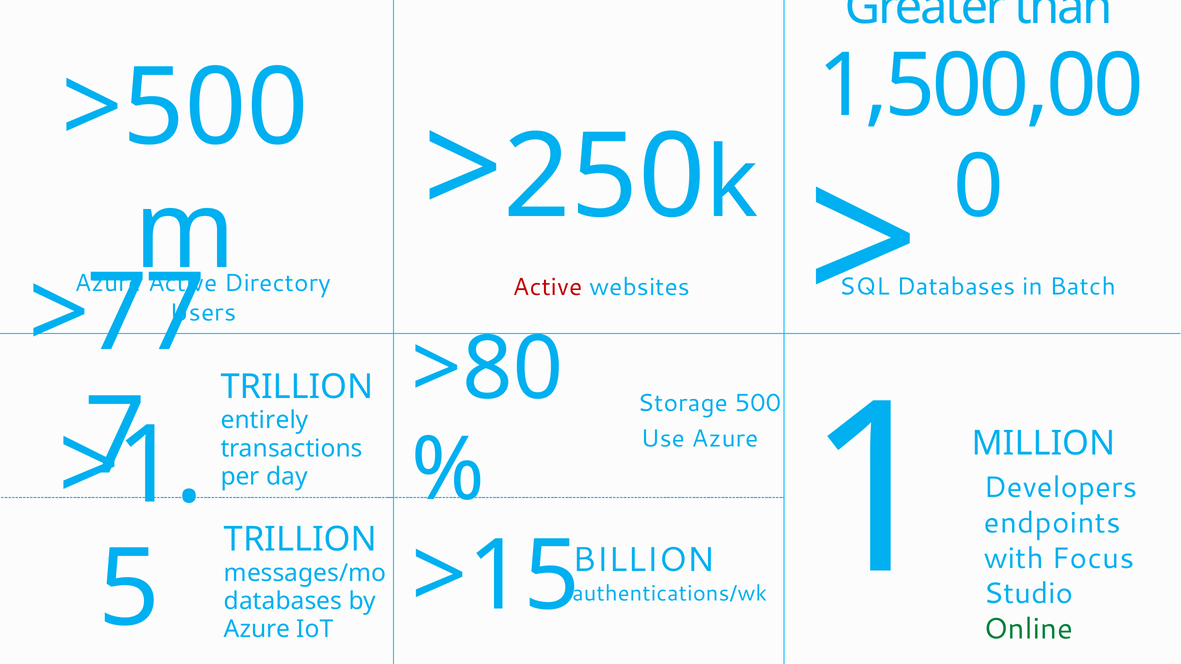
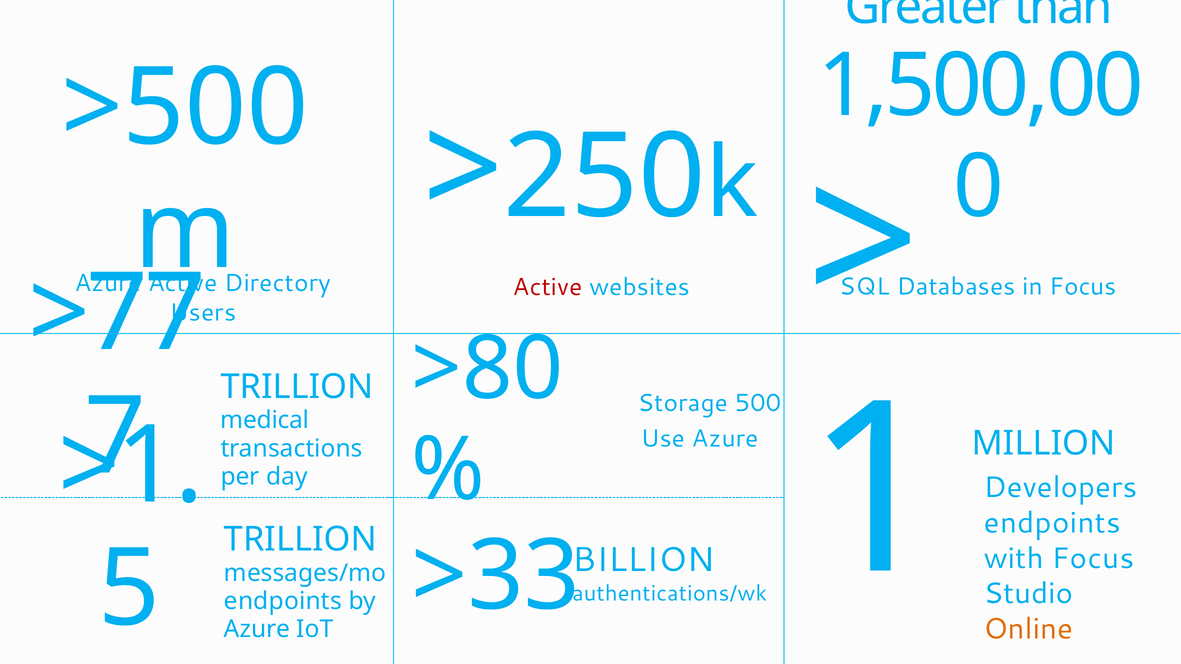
in Batch: Batch -> Focus
entirely: entirely -> medical
>15: >15 -> >33
databases at (283, 601): databases -> endpoints
Online colour: green -> orange
